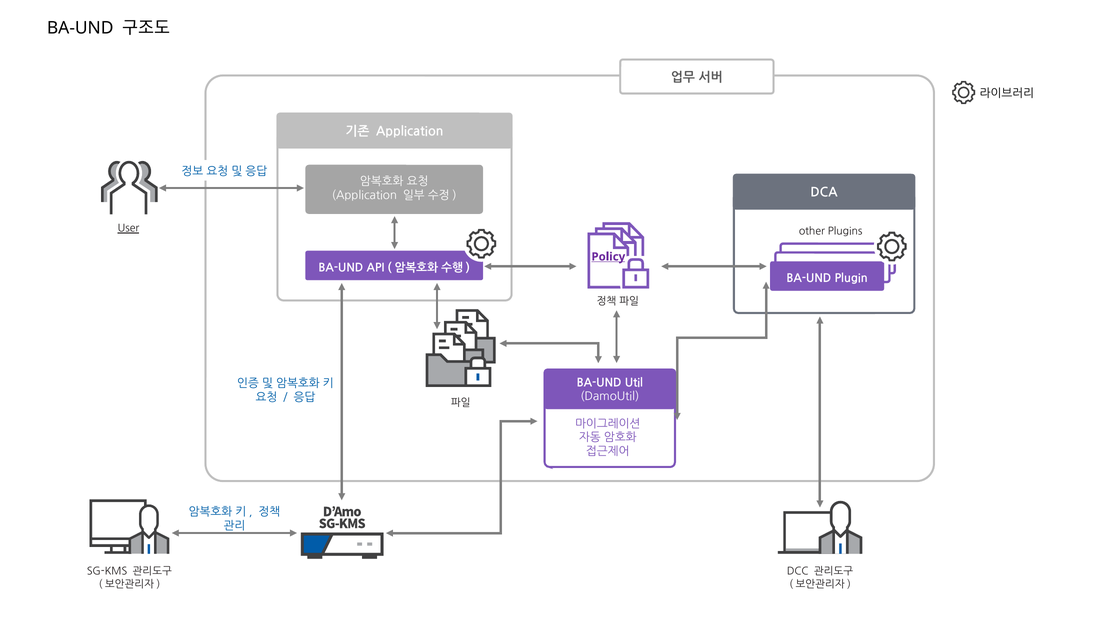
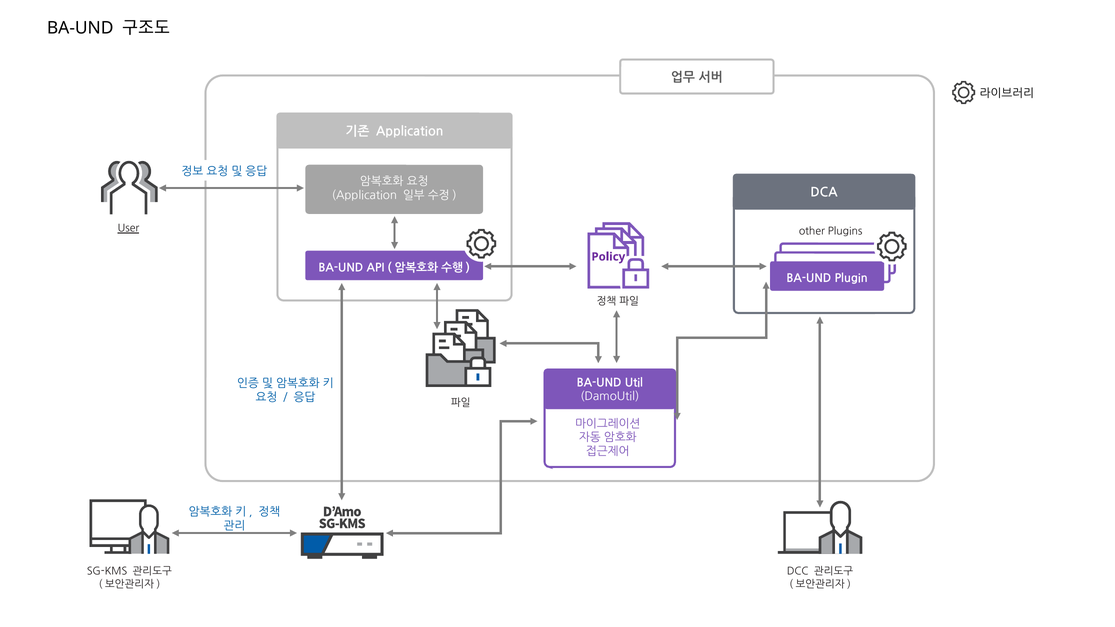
Policy underline: present -> none
